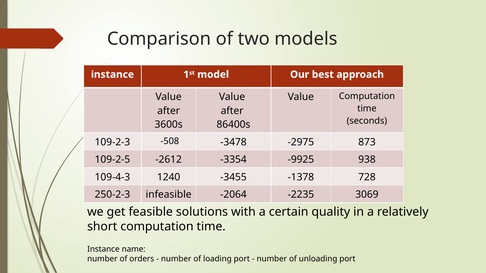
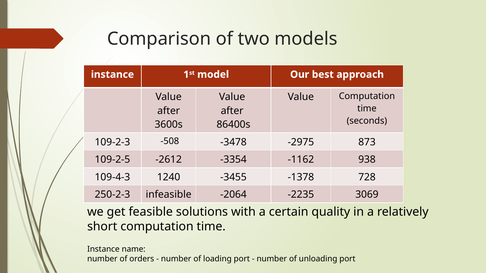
-9925: -9925 -> -1162
